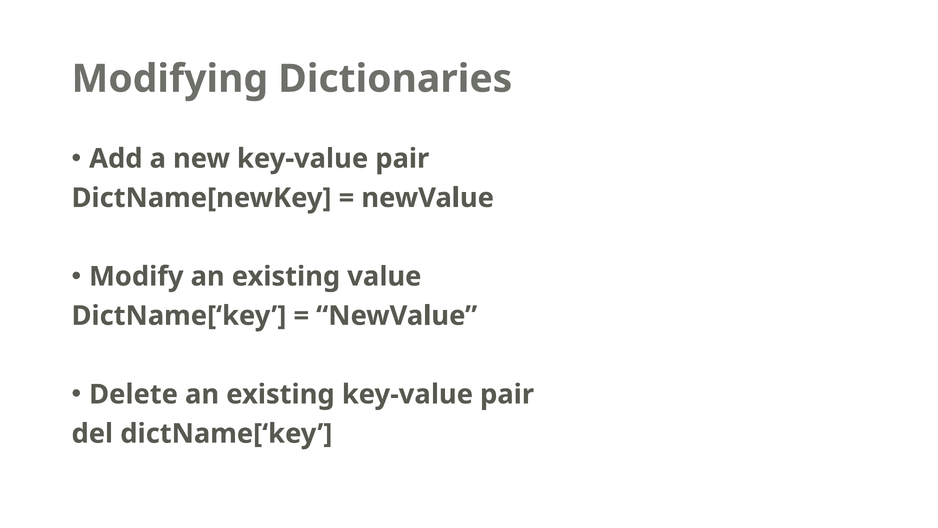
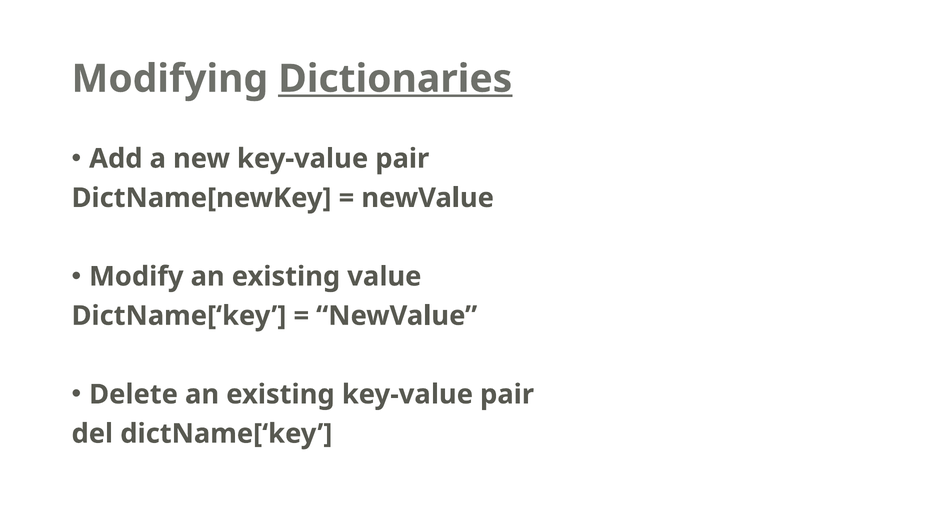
Dictionaries underline: none -> present
